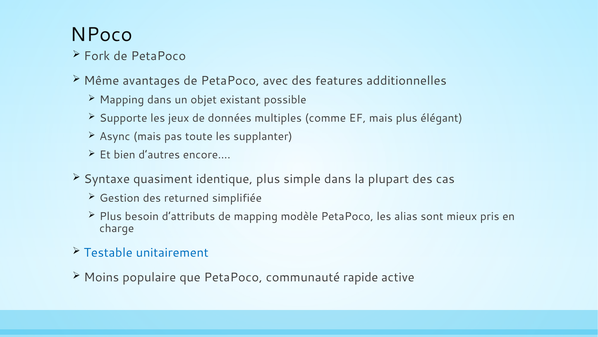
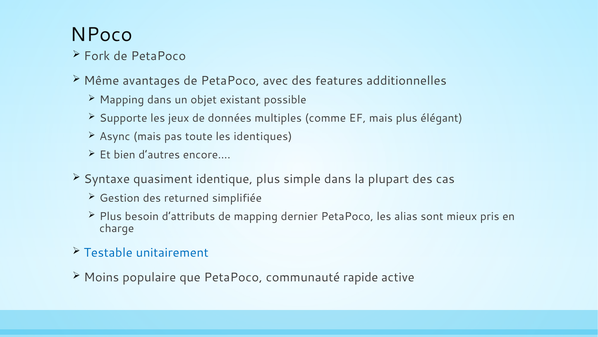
supplanter: supplanter -> identiques
modèle: modèle -> dernier
